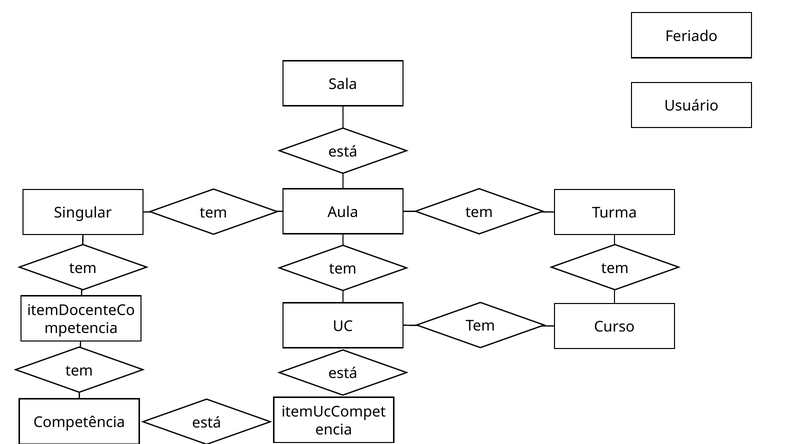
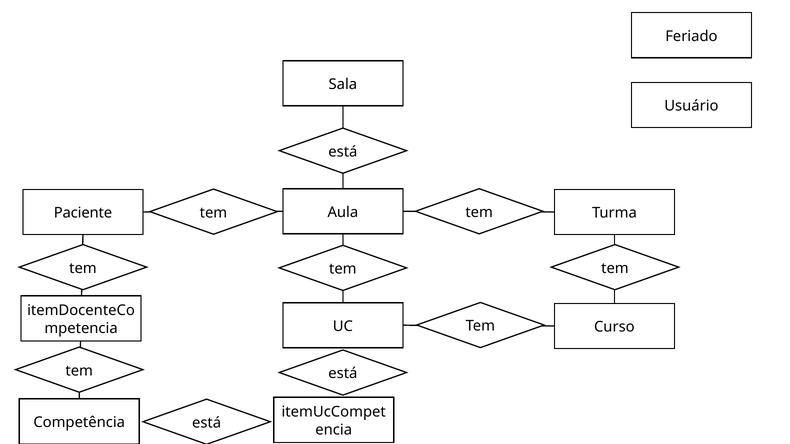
Singular: Singular -> Paciente
